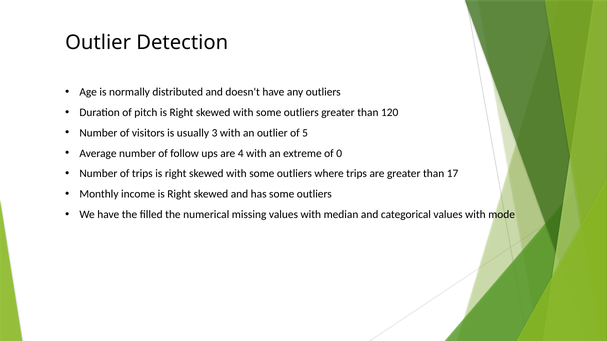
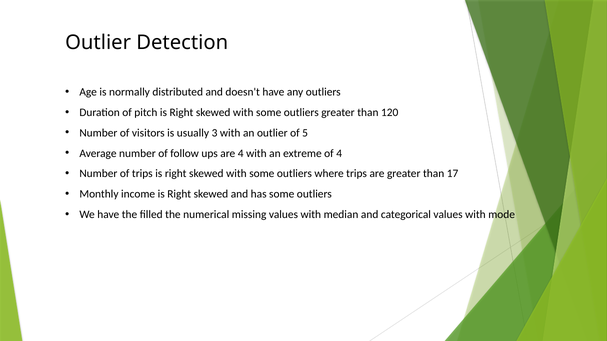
of 0: 0 -> 4
